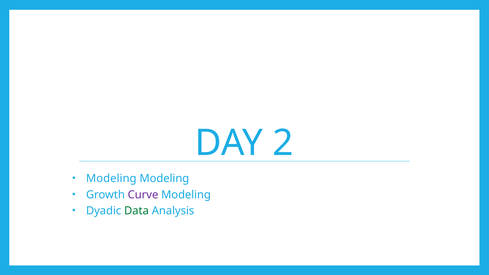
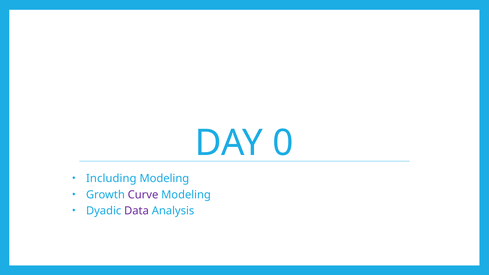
2: 2 -> 0
Modeling at (111, 179): Modeling -> Including
Data colour: green -> purple
